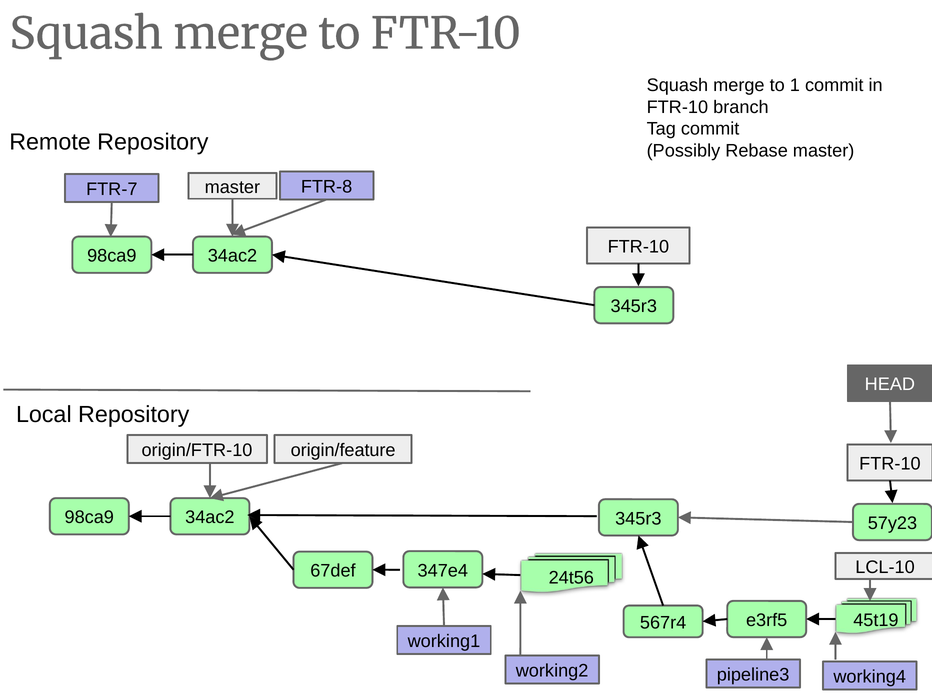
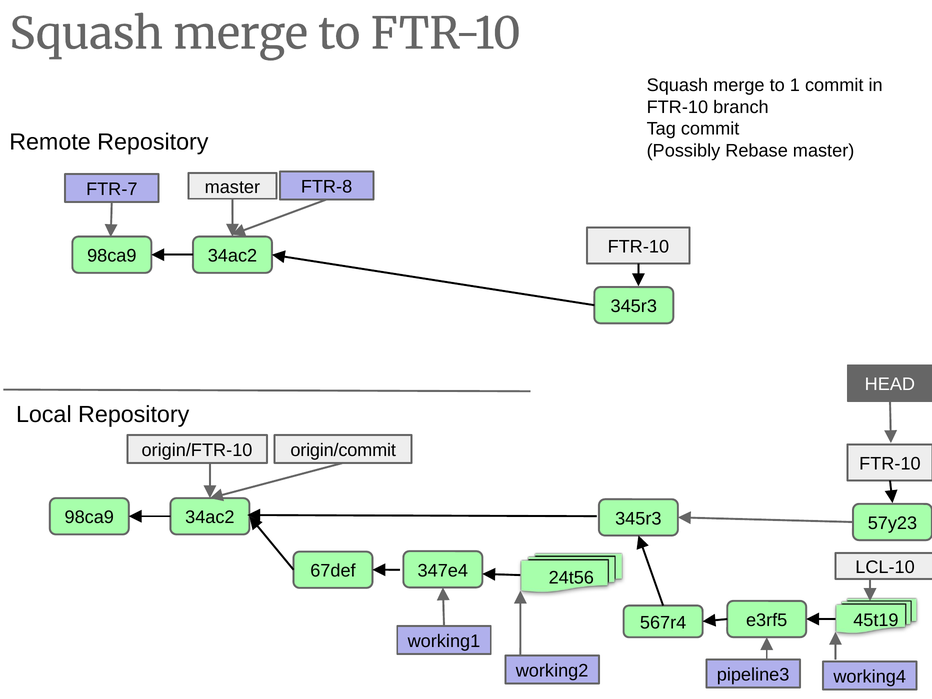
origin/feature: origin/feature -> origin/commit
